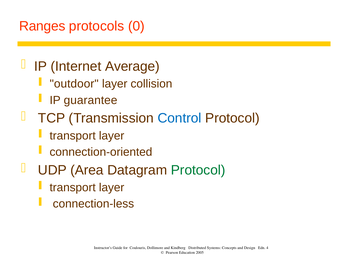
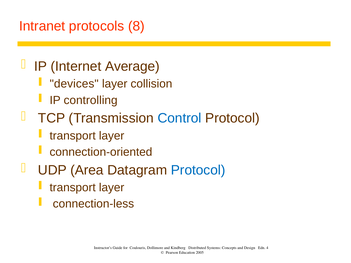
Ranges: Ranges -> Intranet
0: 0 -> 8
outdoor: outdoor -> devices
guarantee: guarantee -> controlling
Protocol at (198, 170) colour: green -> blue
